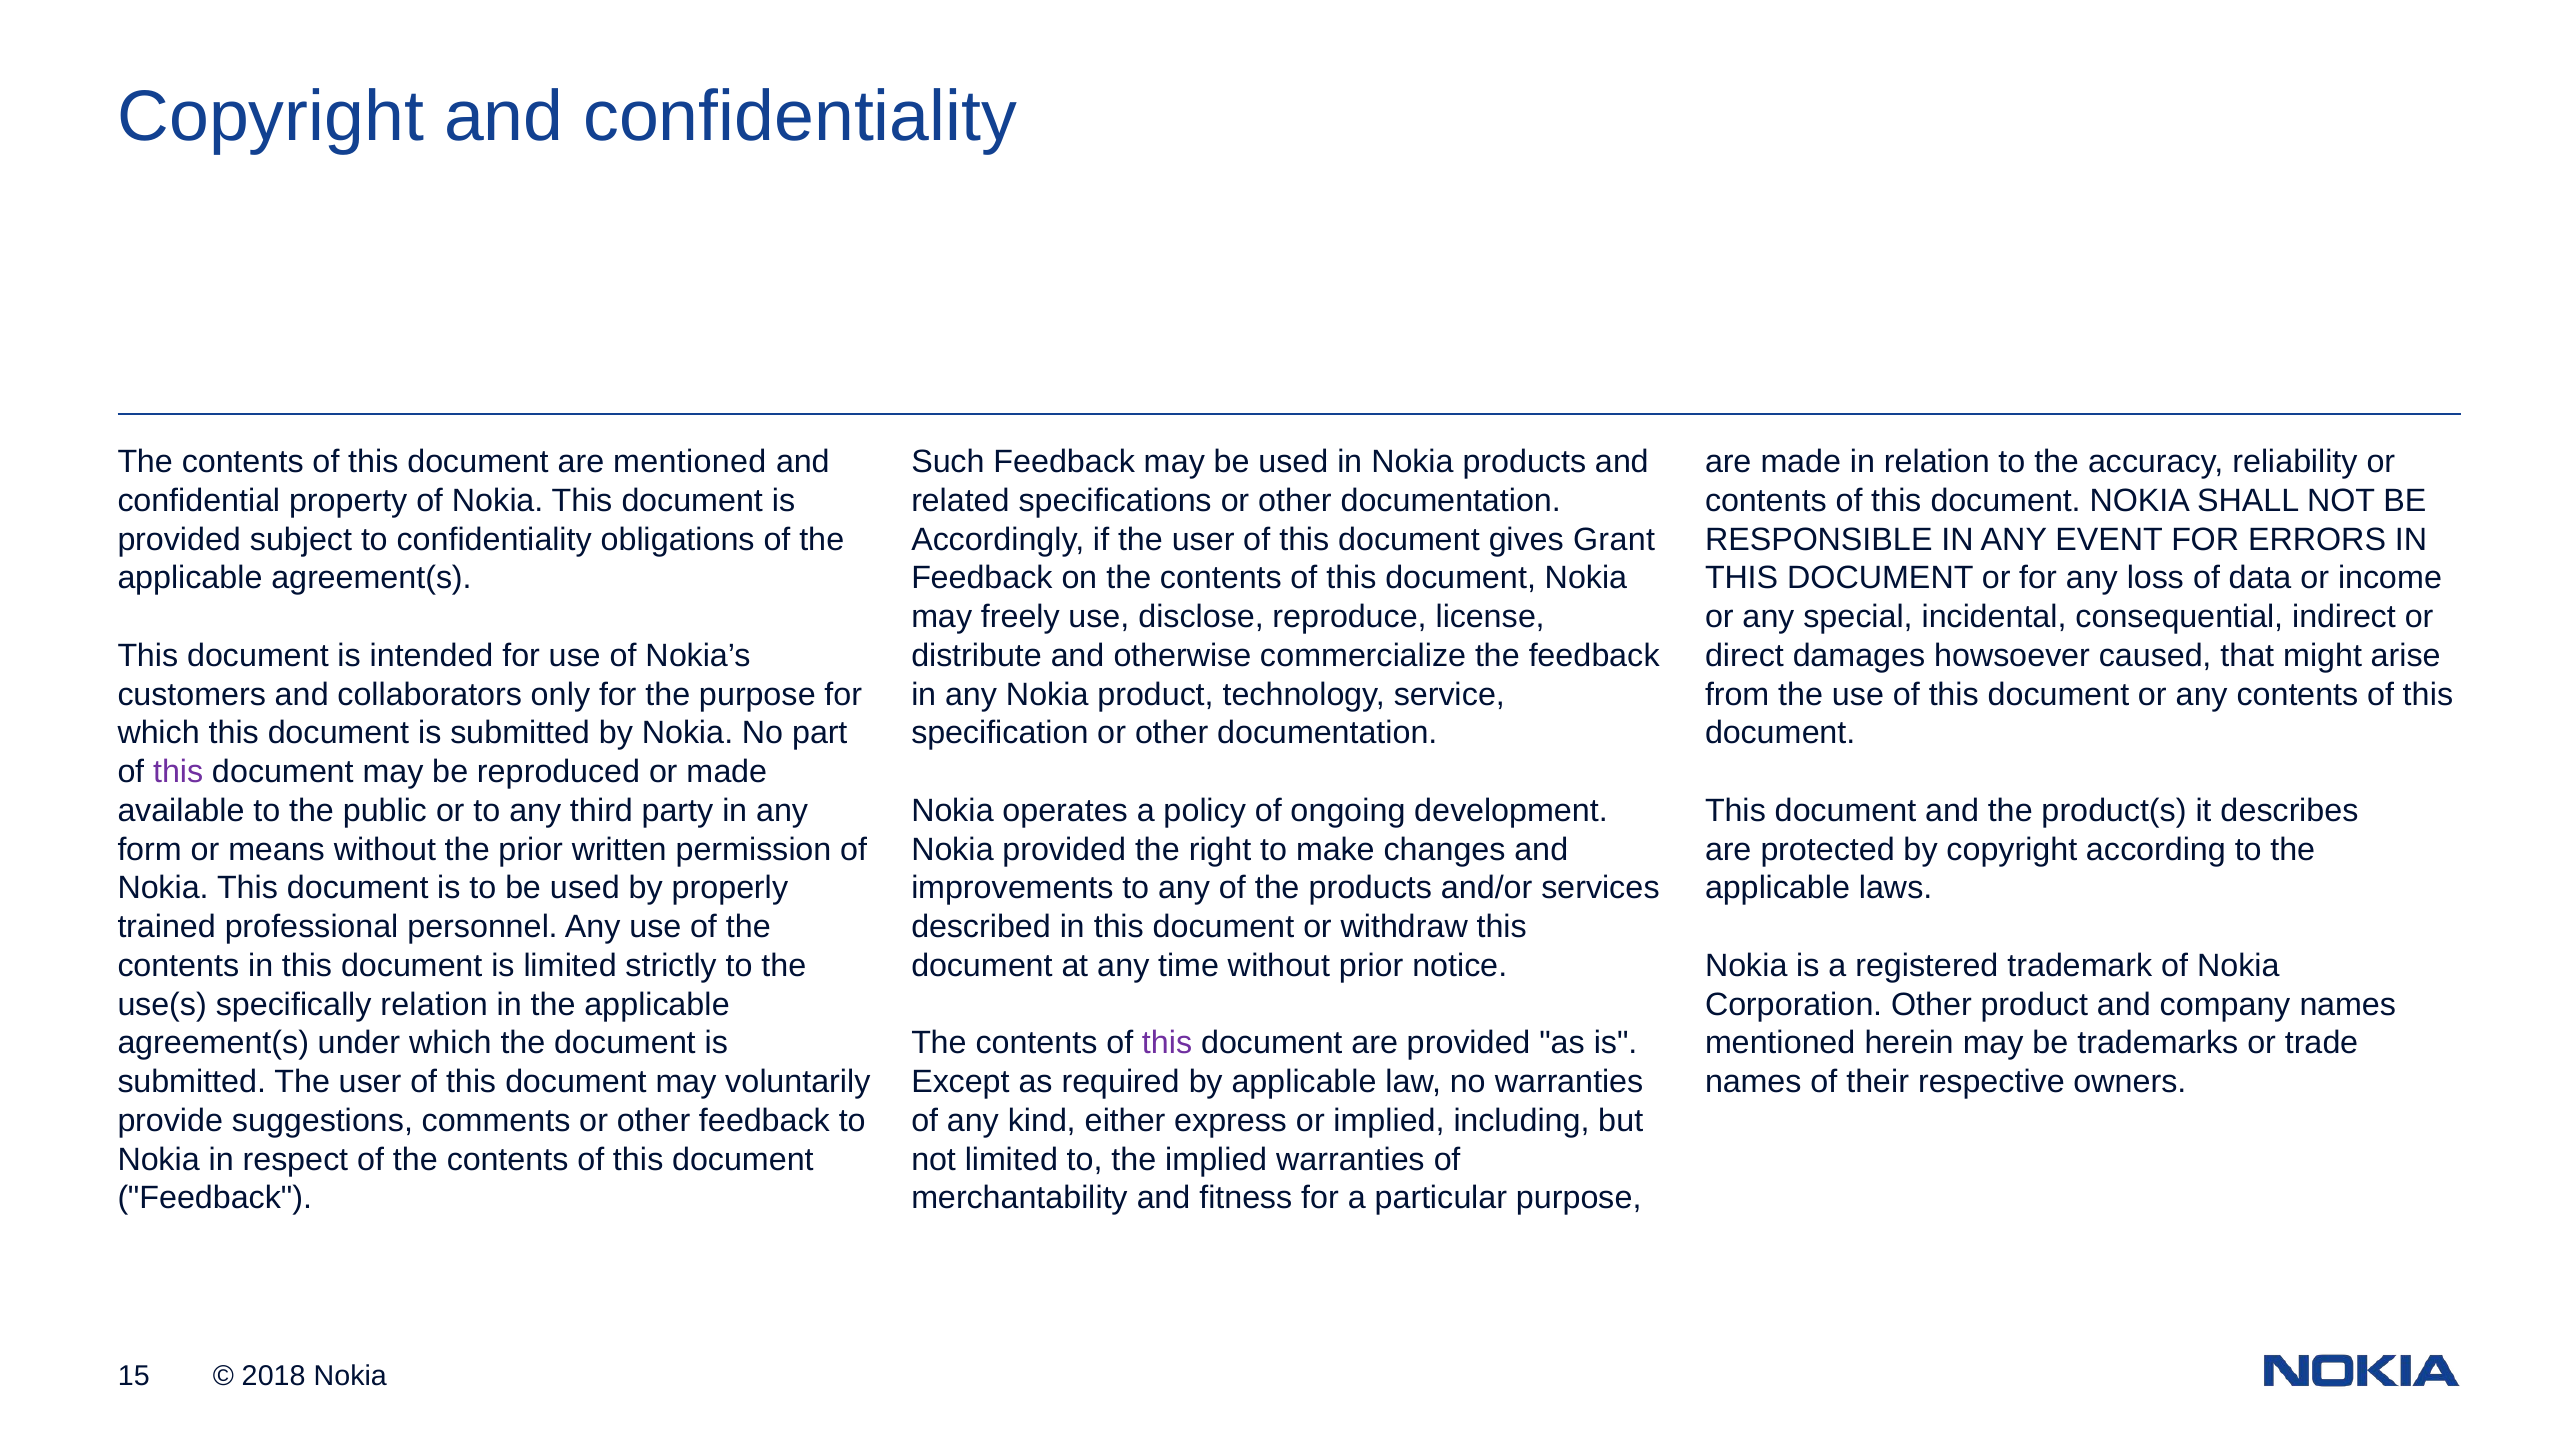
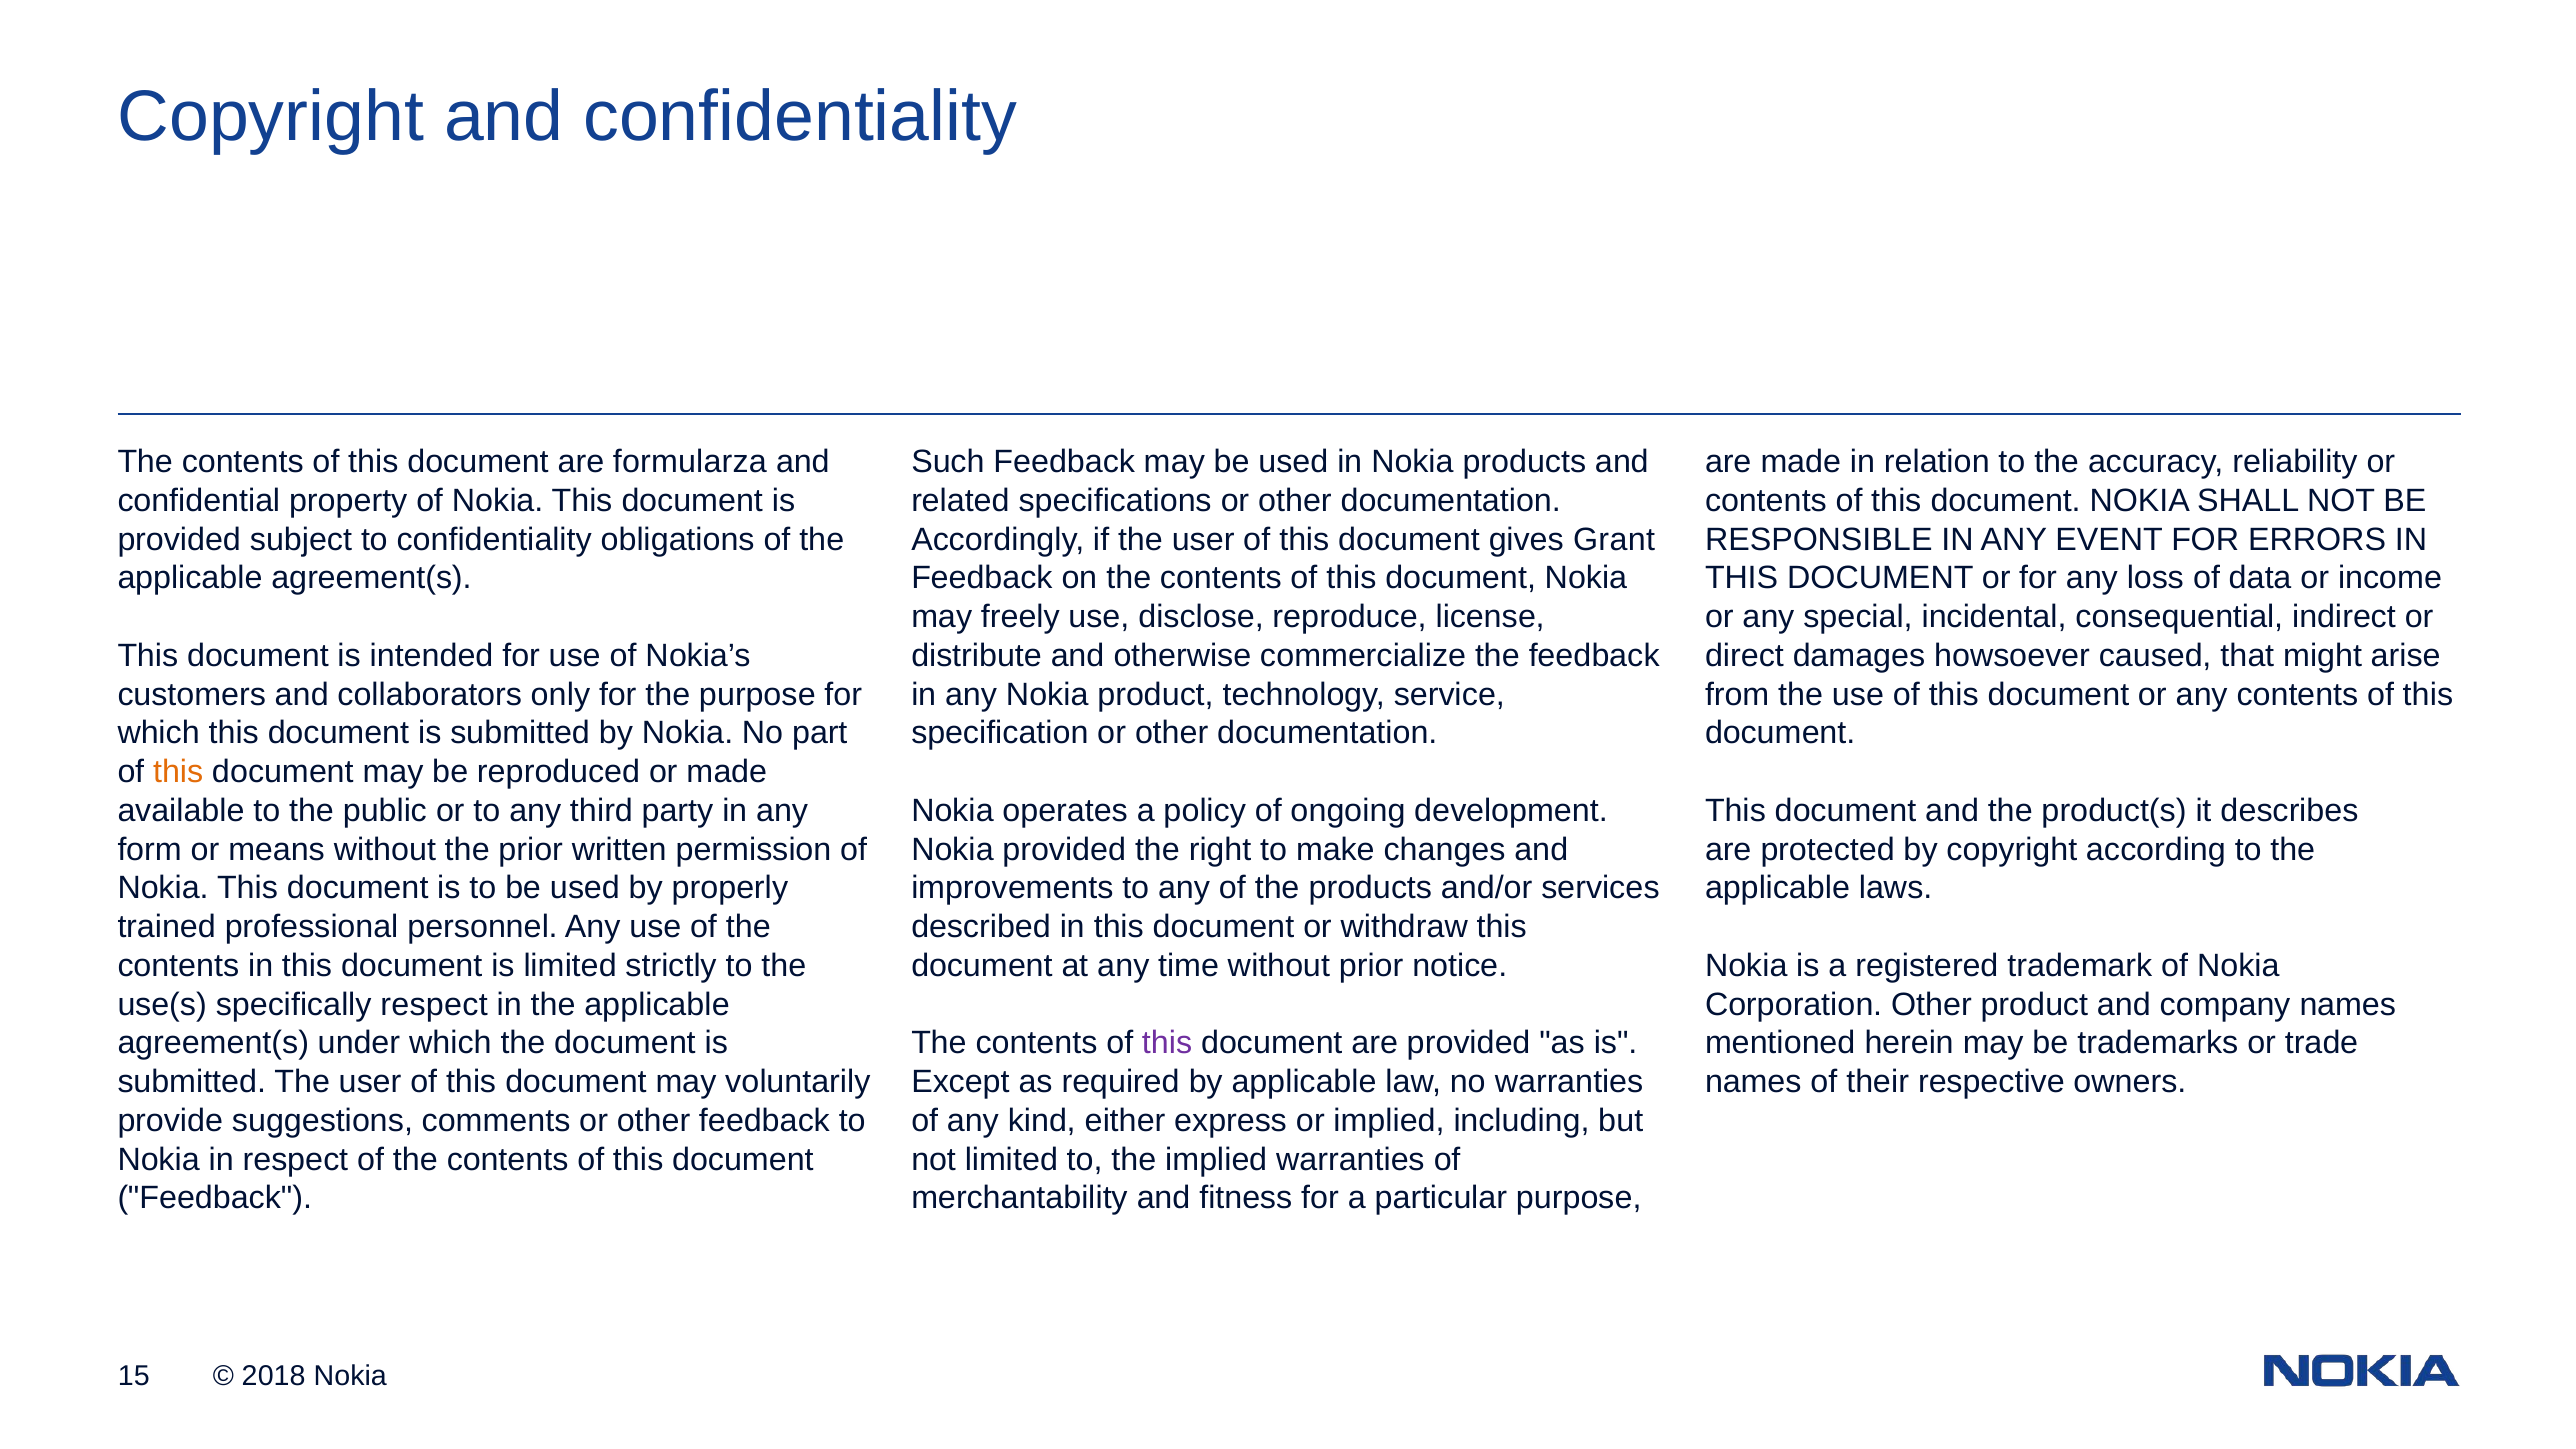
are mentioned: mentioned -> formularza
this at (178, 772) colour: purple -> orange
specifically relation: relation -> respect
